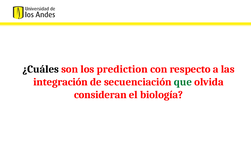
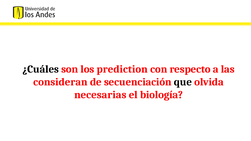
integración: integración -> consideran
que colour: green -> black
consideran: consideran -> necesarias
